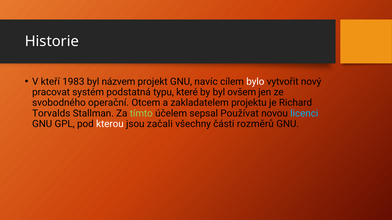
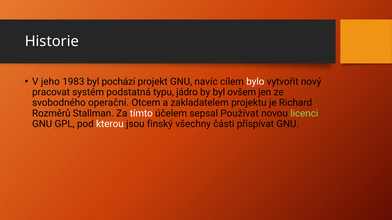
kteří: kteří -> jeho
názvem: názvem -> pochází
které: které -> jádro
Torvalds: Torvalds -> Rozměrů
tímto colour: light green -> white
licenci colour: light blue -> light green
začali: začali -> finský
rozměrů: rozměrů -> přispívat
